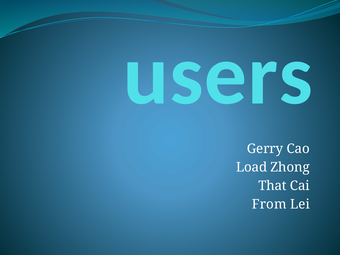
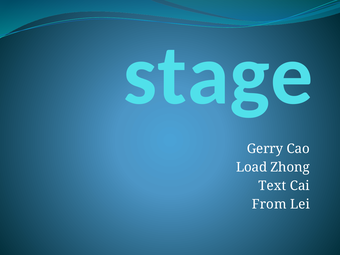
users: users -> stage
That: That -> Text
